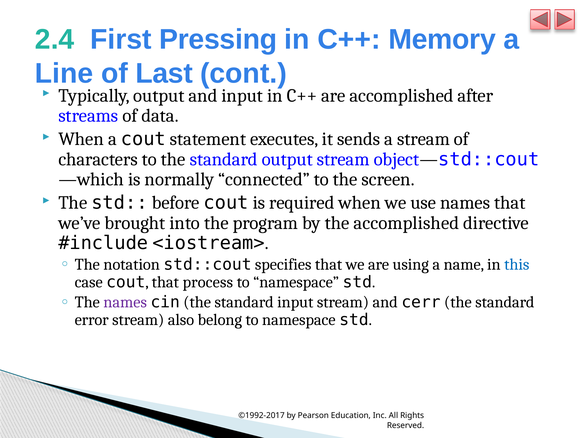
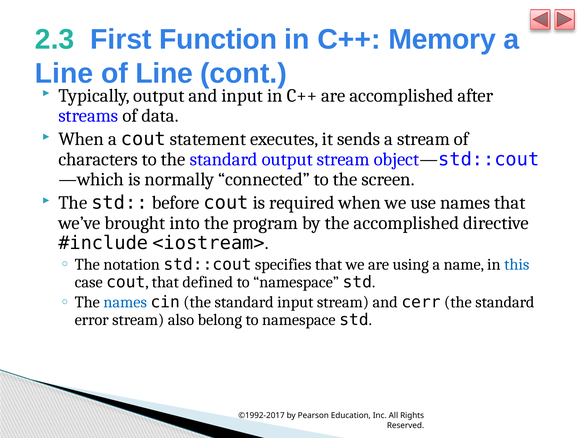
2.4: 2.4 -> 2.3
Pressing: Pressing -> Function
of Last: Last -> Line
process: process -> defined
names at (125, 302) colour: purple -> blue
